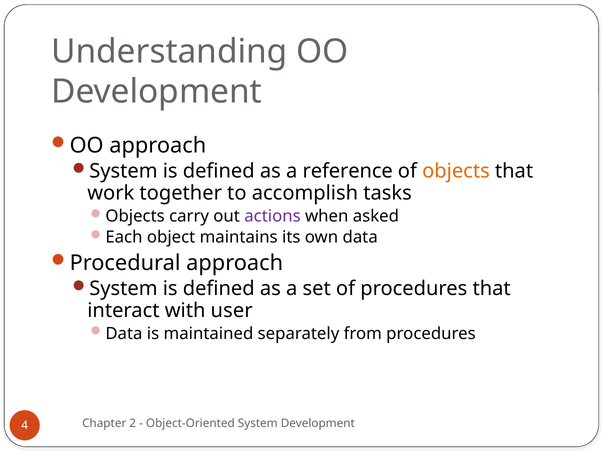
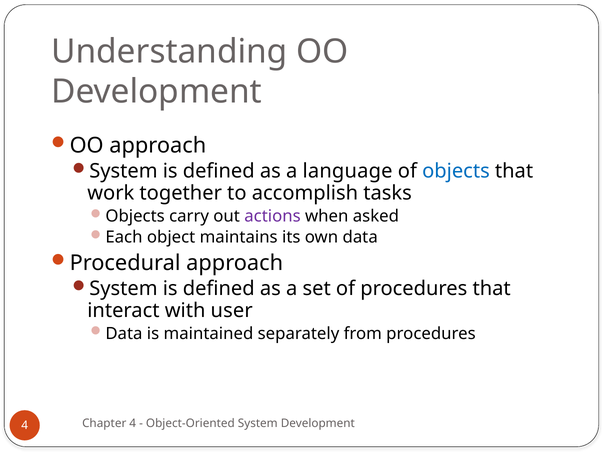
reference: reference -> language
objects at (456, 171) colour: orange -> blue
Chapter 2: 2 -> 4
